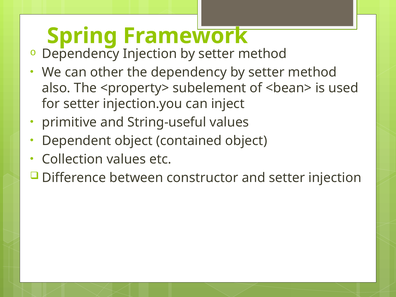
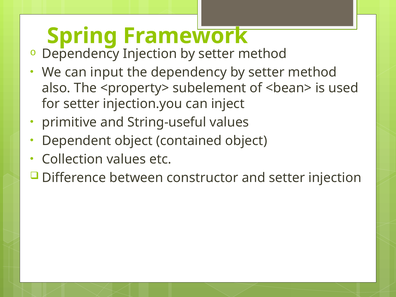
other: other -> input
